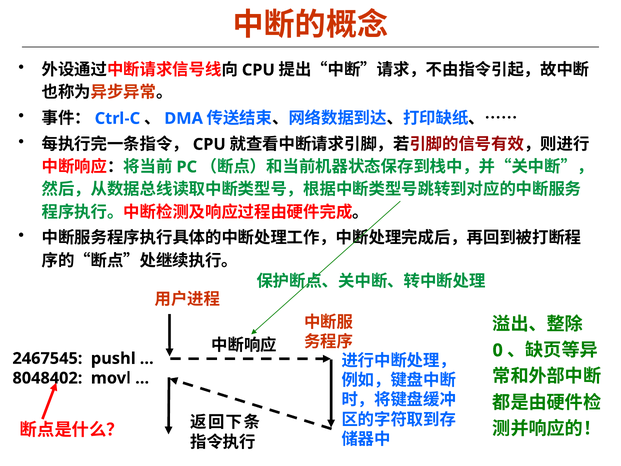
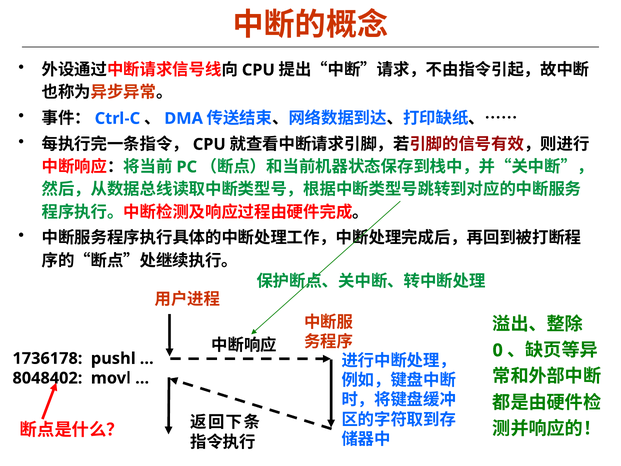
2467545: 2467545 -> 1736178
